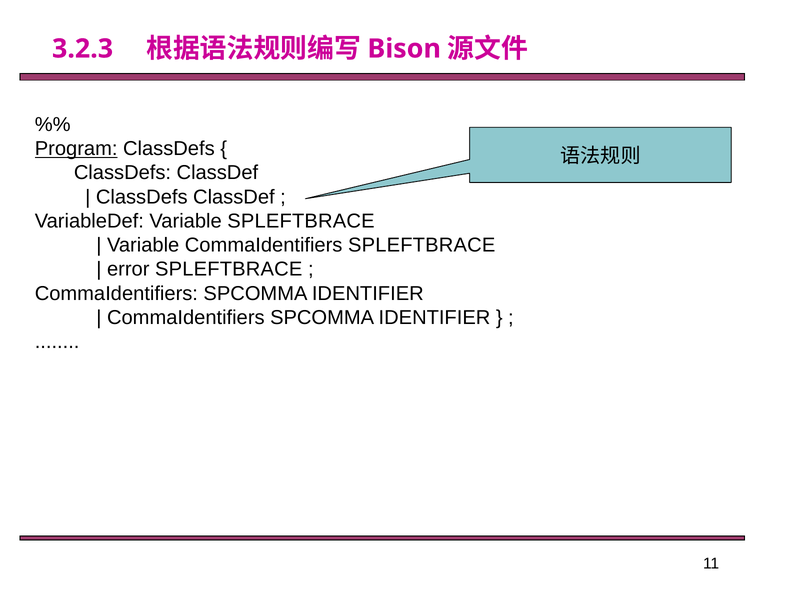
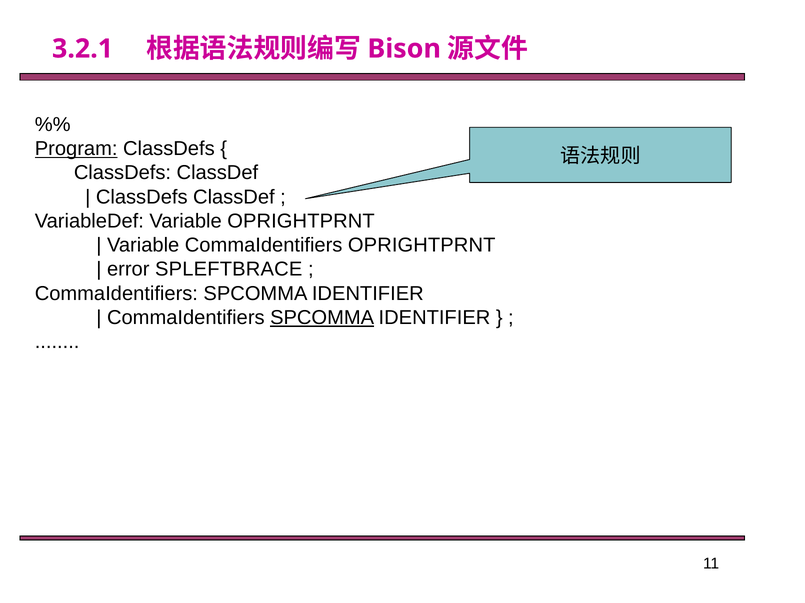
3.2.3: 3.2.3 -> 3.2.1
Variable SPLEFTBRACE: SPLEFTBRACE -> OPRIGHTPRNT
CommaIdentifiers SPLEFTBRACE: SPLEFTBRACE -> OPRIGHTPRNT
SPCOMMA at (322, 318) underline: none -> present
